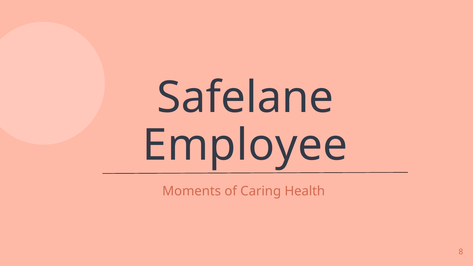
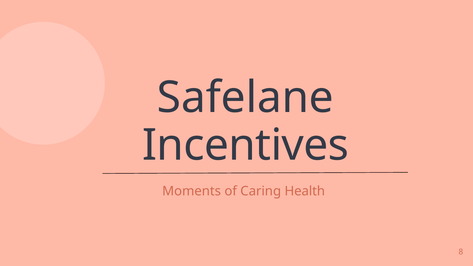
Employee: Employee -> Incentives
